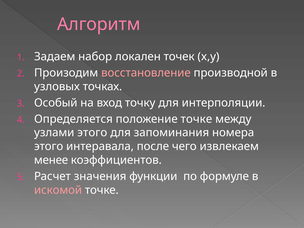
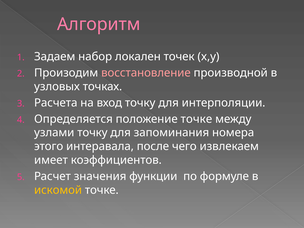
Особый: Особый -> Расчета
узлами этого: этого -> точку
менее: менее -> имеет
искомой colour: pink -> yellow
